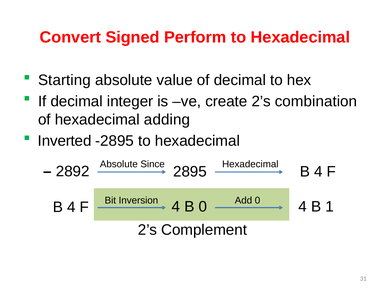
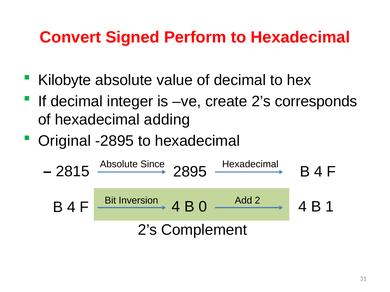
Starting: Starting -> Kilobyte
combination: combination -> corresponds
Inverted: Inverted -> Original
2892: 2892 -> 2815
Add 0: 0 -> 2
